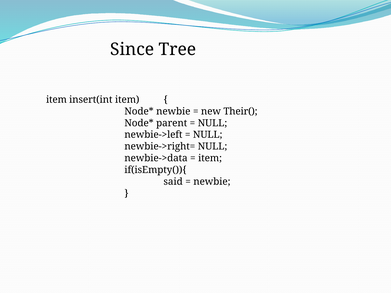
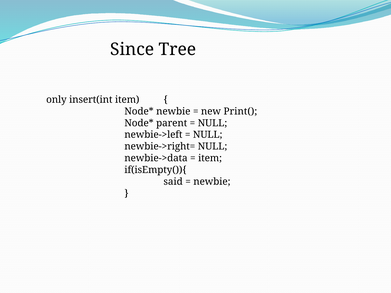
item at (56, 100): item -> only
Their(: Their( -> Print(
